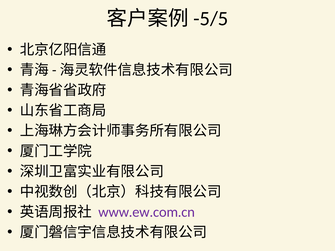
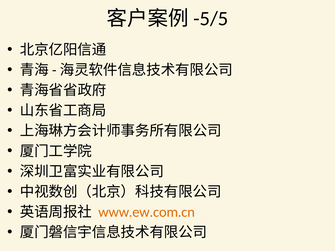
www.ew.com.cn colour: purple -> orange
